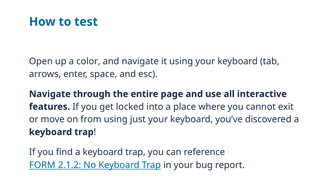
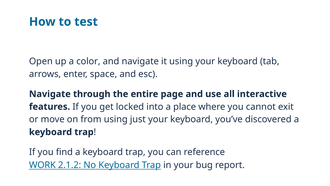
FORM: FORM -> WORK
